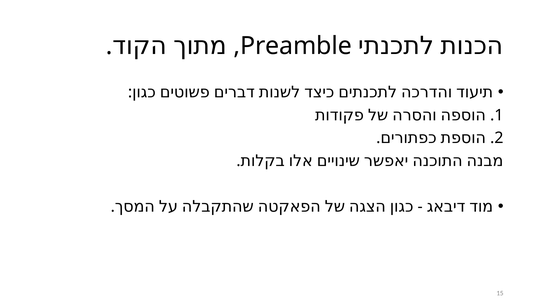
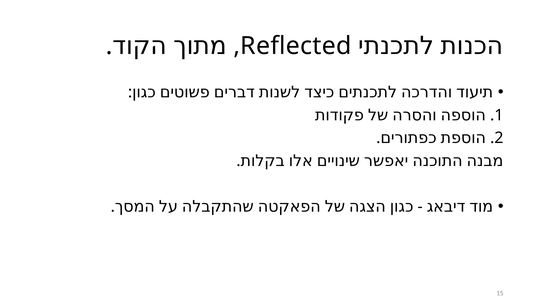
Preamble: Preamble -> Reflected
